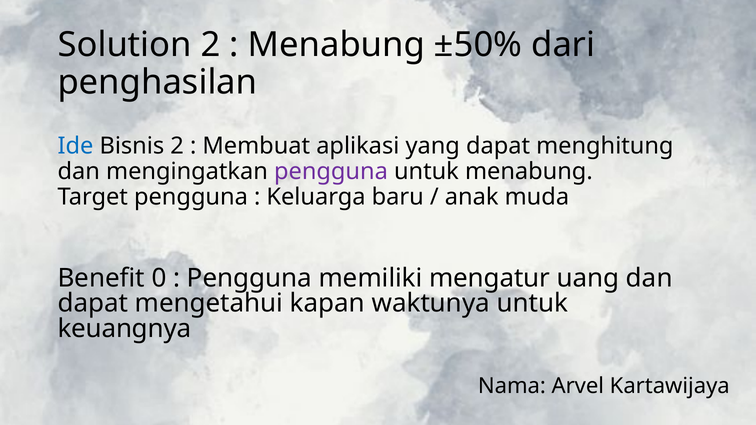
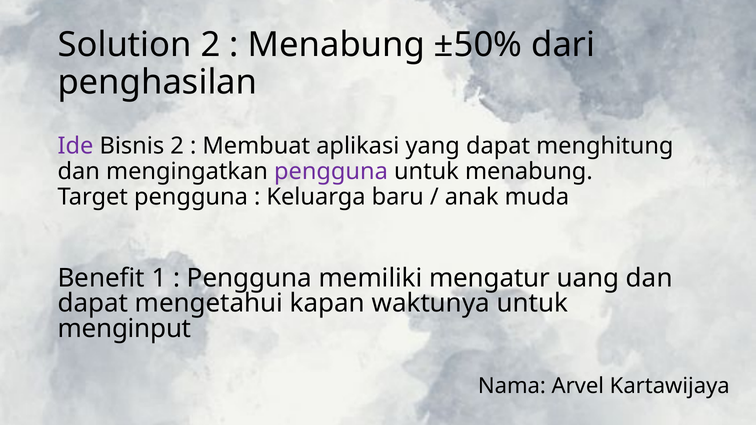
Ide colour: blue -> purple
0: 0 -> 1
keuangnya: keuangnya -> menginput
